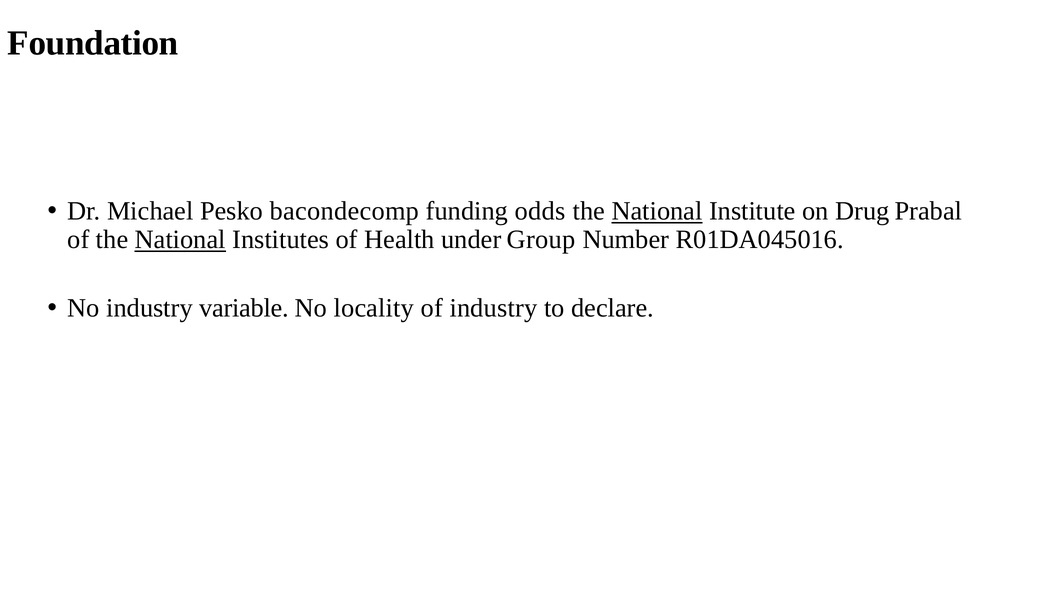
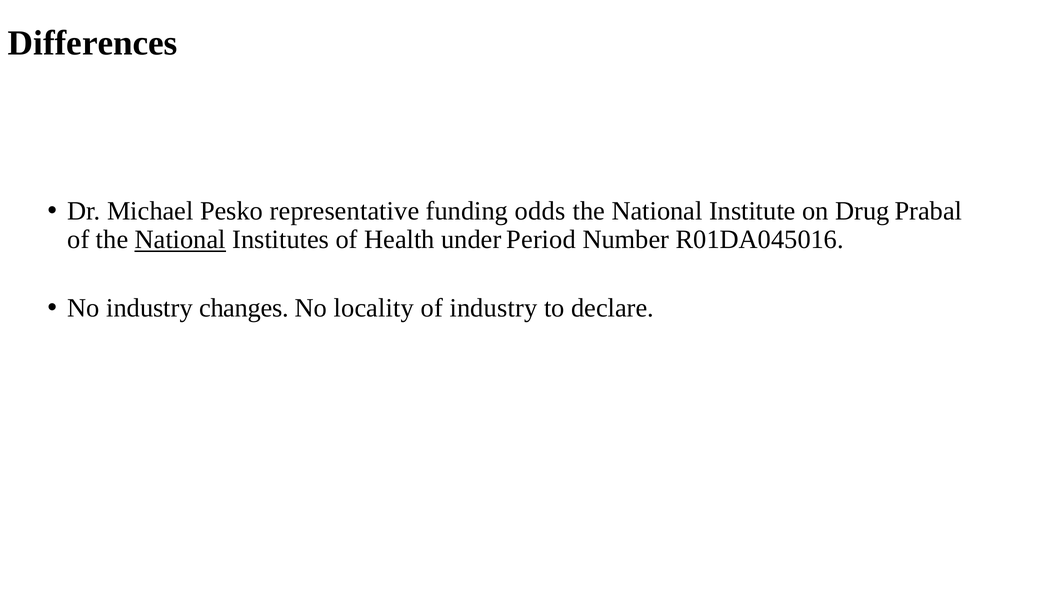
Foundation: Foundation -> Differences
bacondecomp: bacondecomp -> representative
National at (657, 211) underline: present -> none
Group: Group -> Period
variable: variable -> changes
